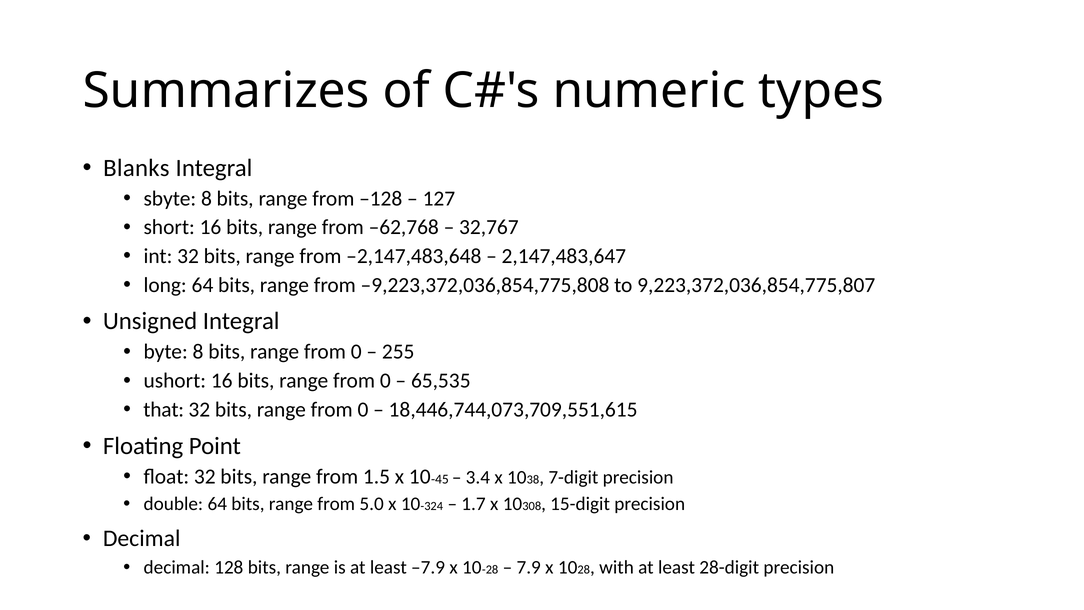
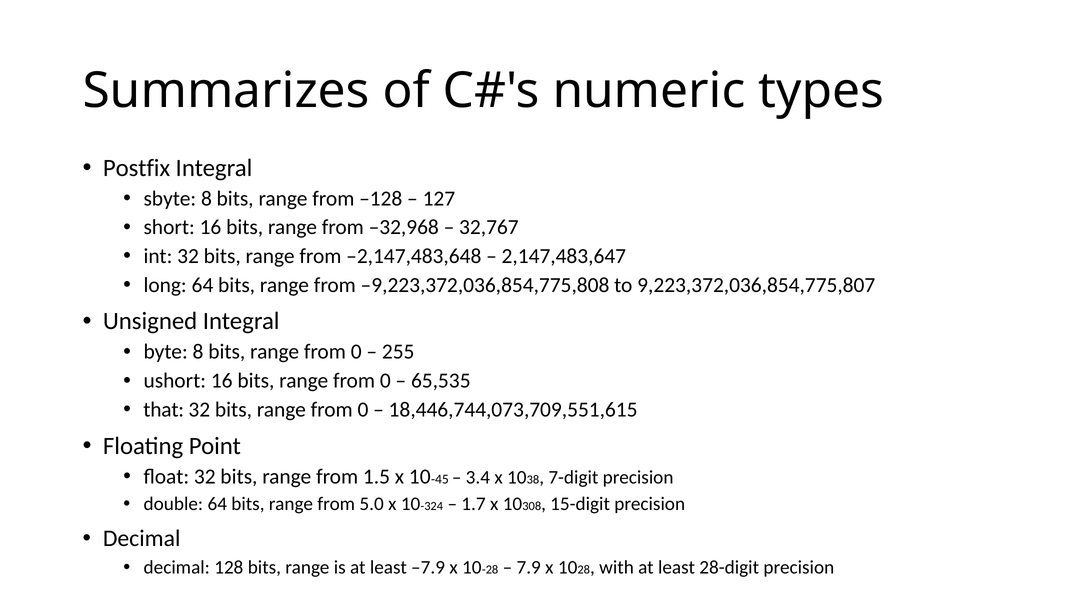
Blanks: Blanks -> Postfix
–62,768: –62,768 -> –32,968
